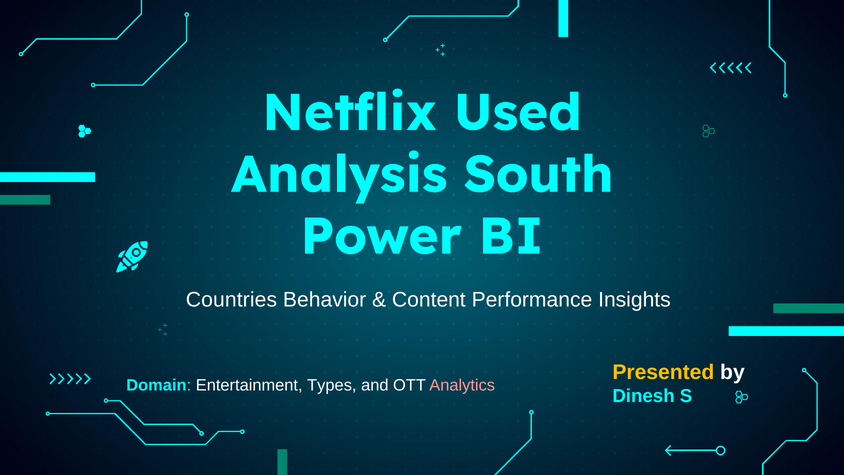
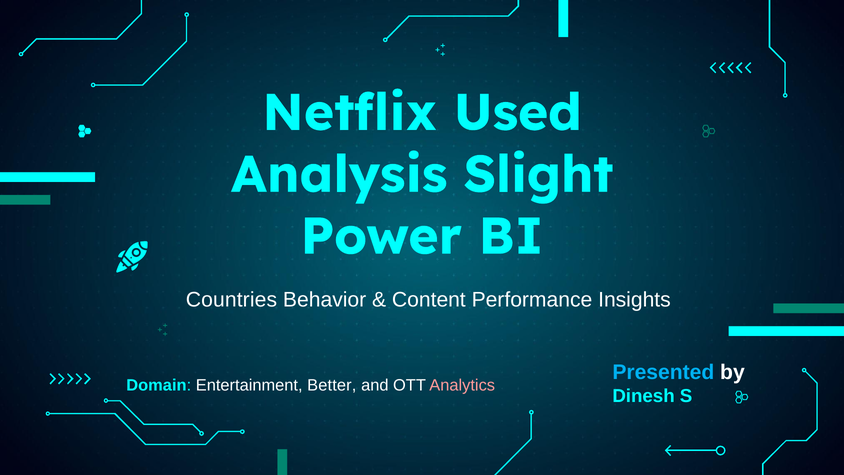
South: South -> Slight
Presented colour: yellow -> light blue
Types: Types -> Better
